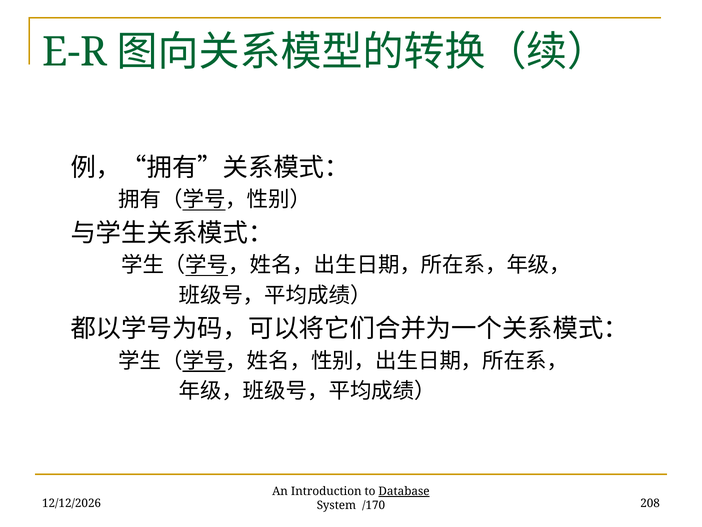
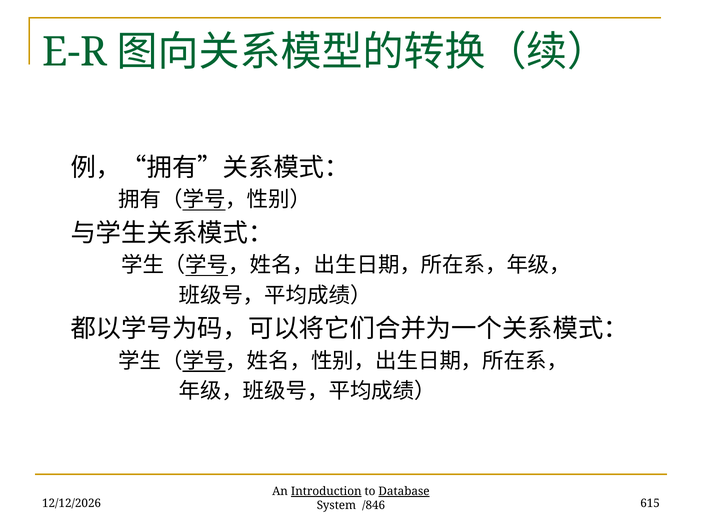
Introduction underline: none -> present
208: 208 -> 615
/170: /170 -> /846
